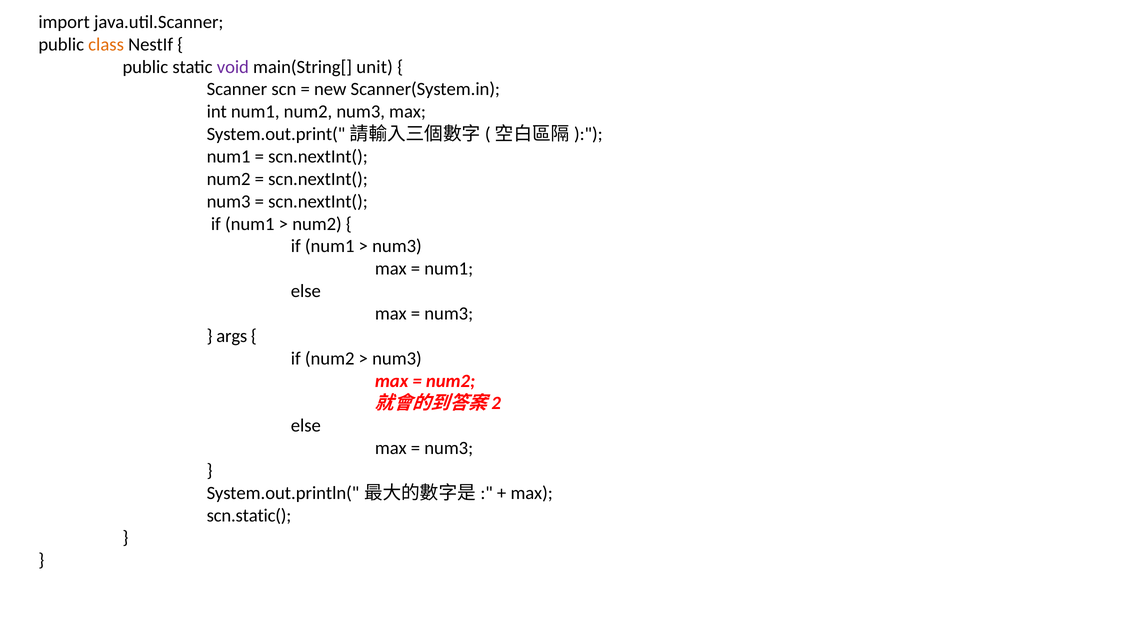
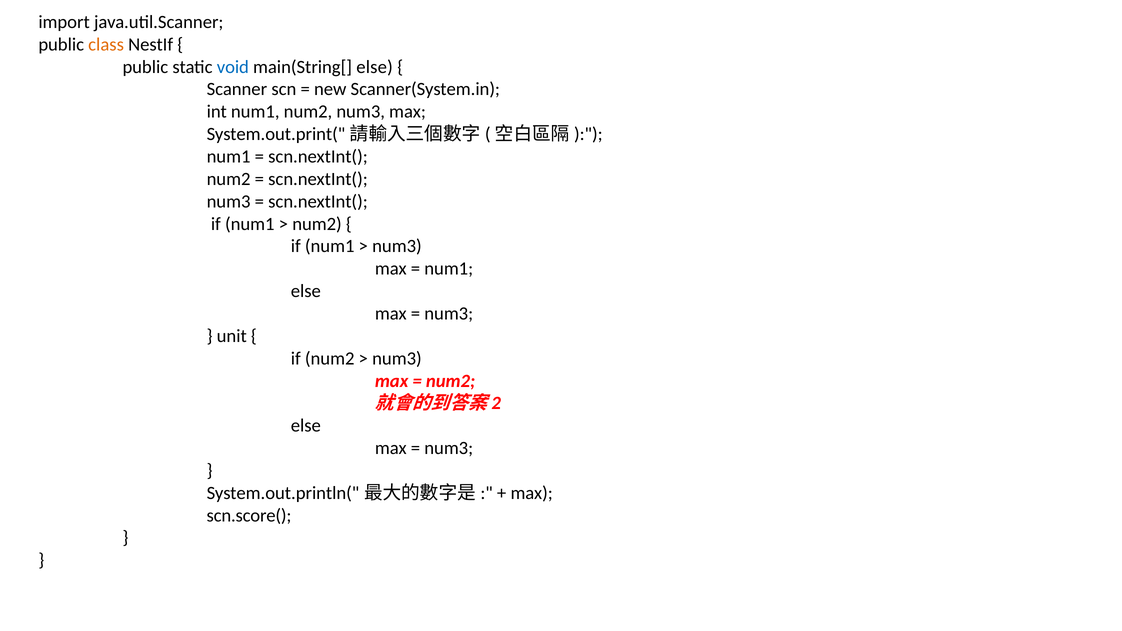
void colour: purple -> blue
main(String[ unit: unit -> else
args: args -> unit
scn.static(: scn.static( -> scn.score(
